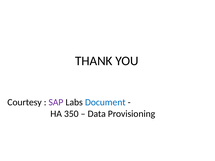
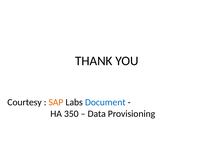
SAP colour: purple -> orange
